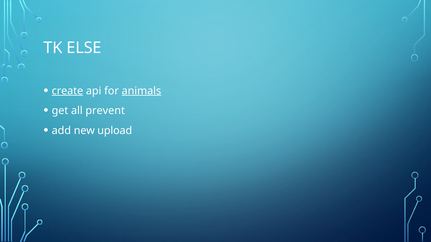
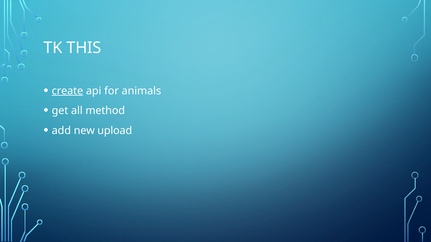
ELSE: ELSE -> THIS
animals underline: present -> none
prevent: prevent -> method
